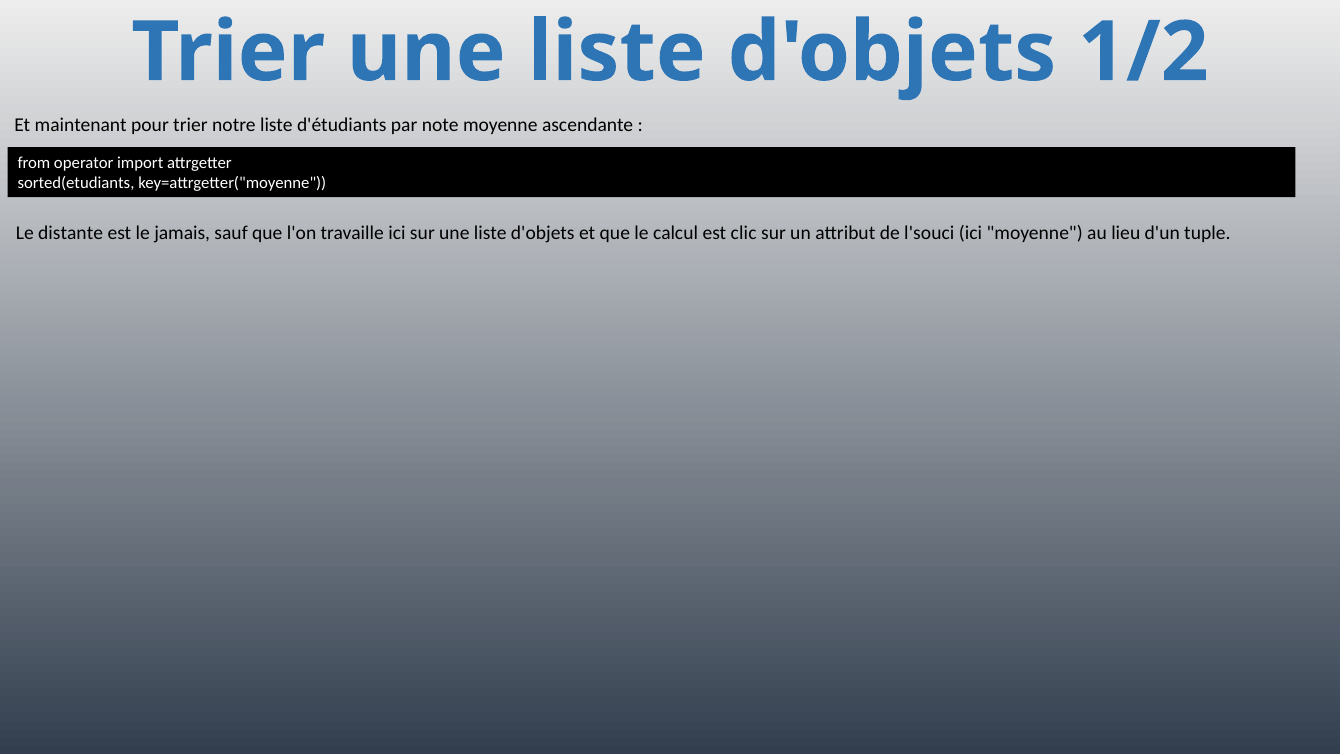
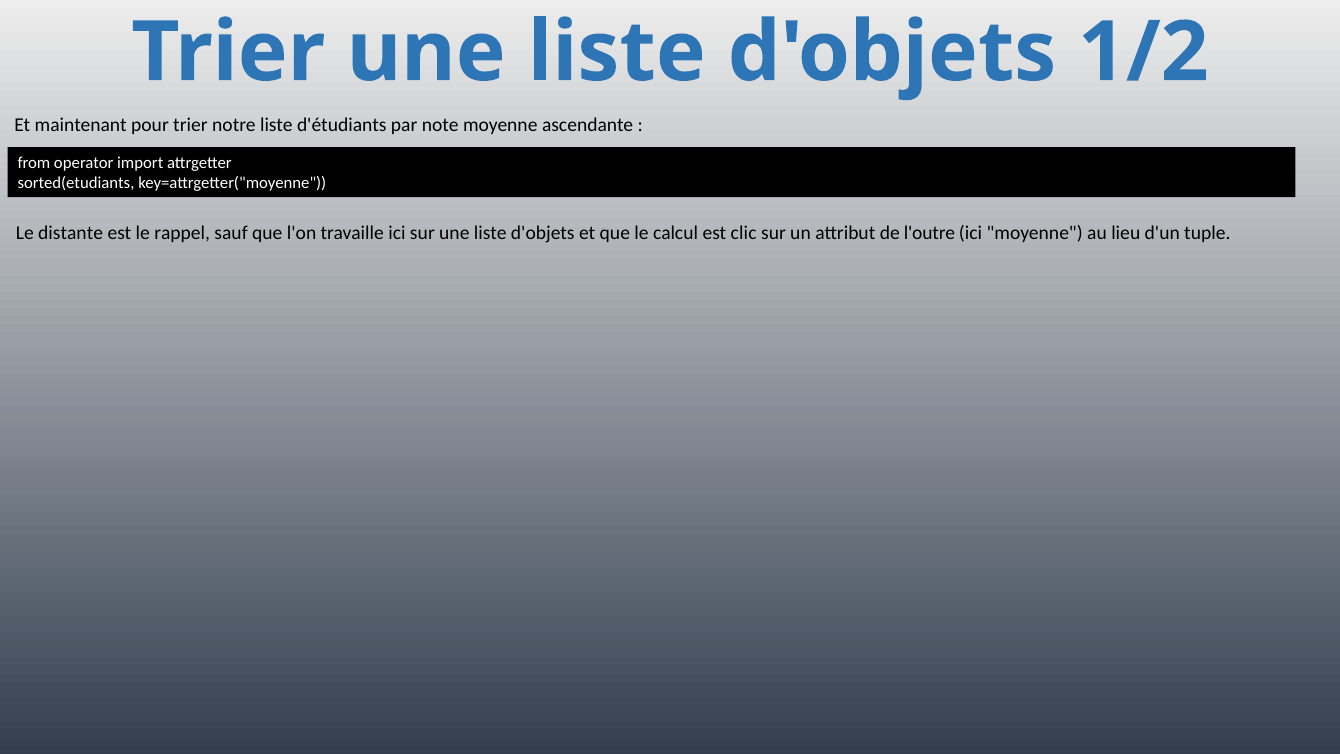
jamais: jamais -> rappel
l'souci: l'souci -> l'outre
